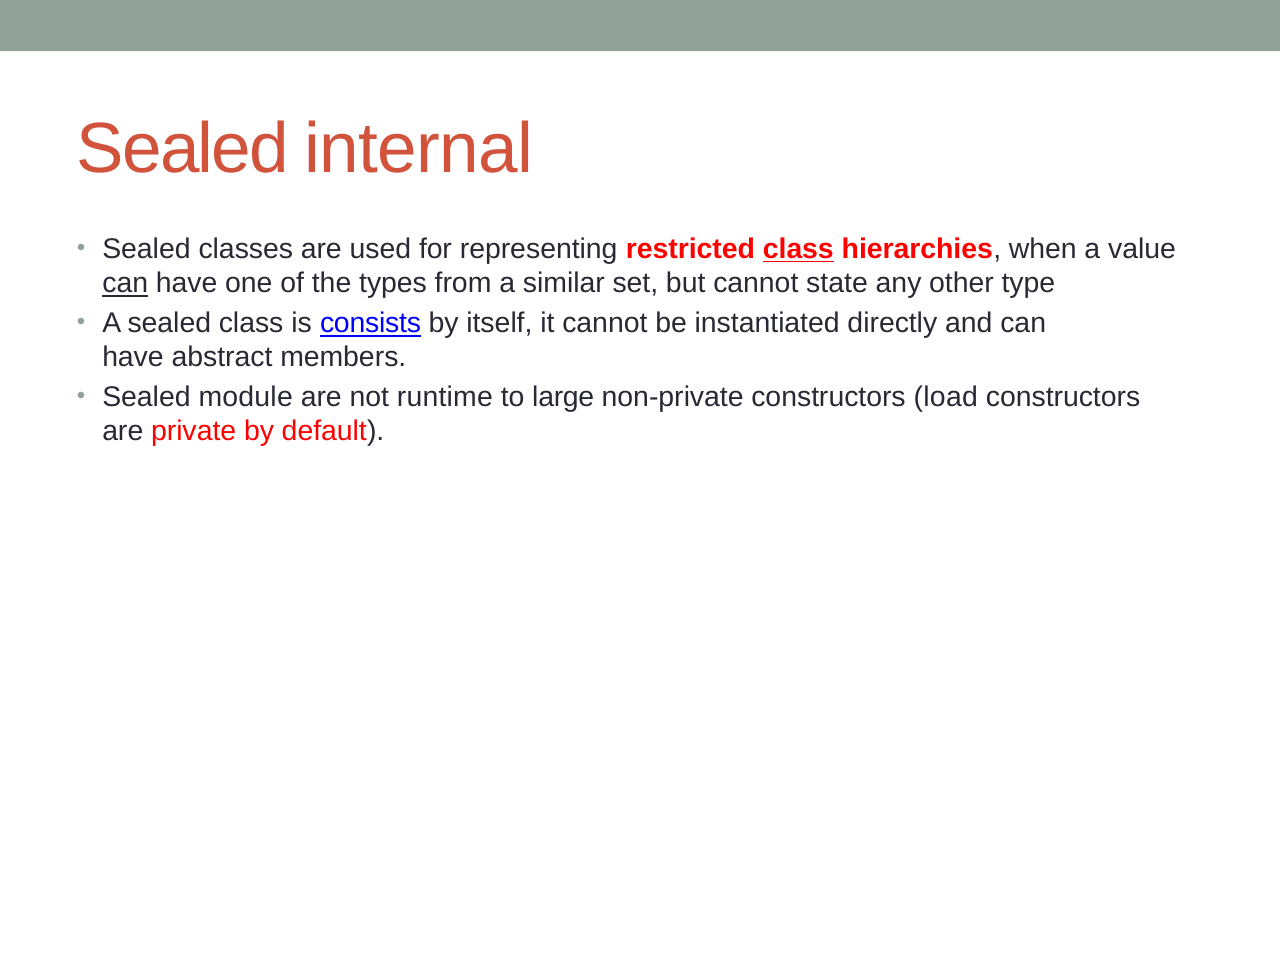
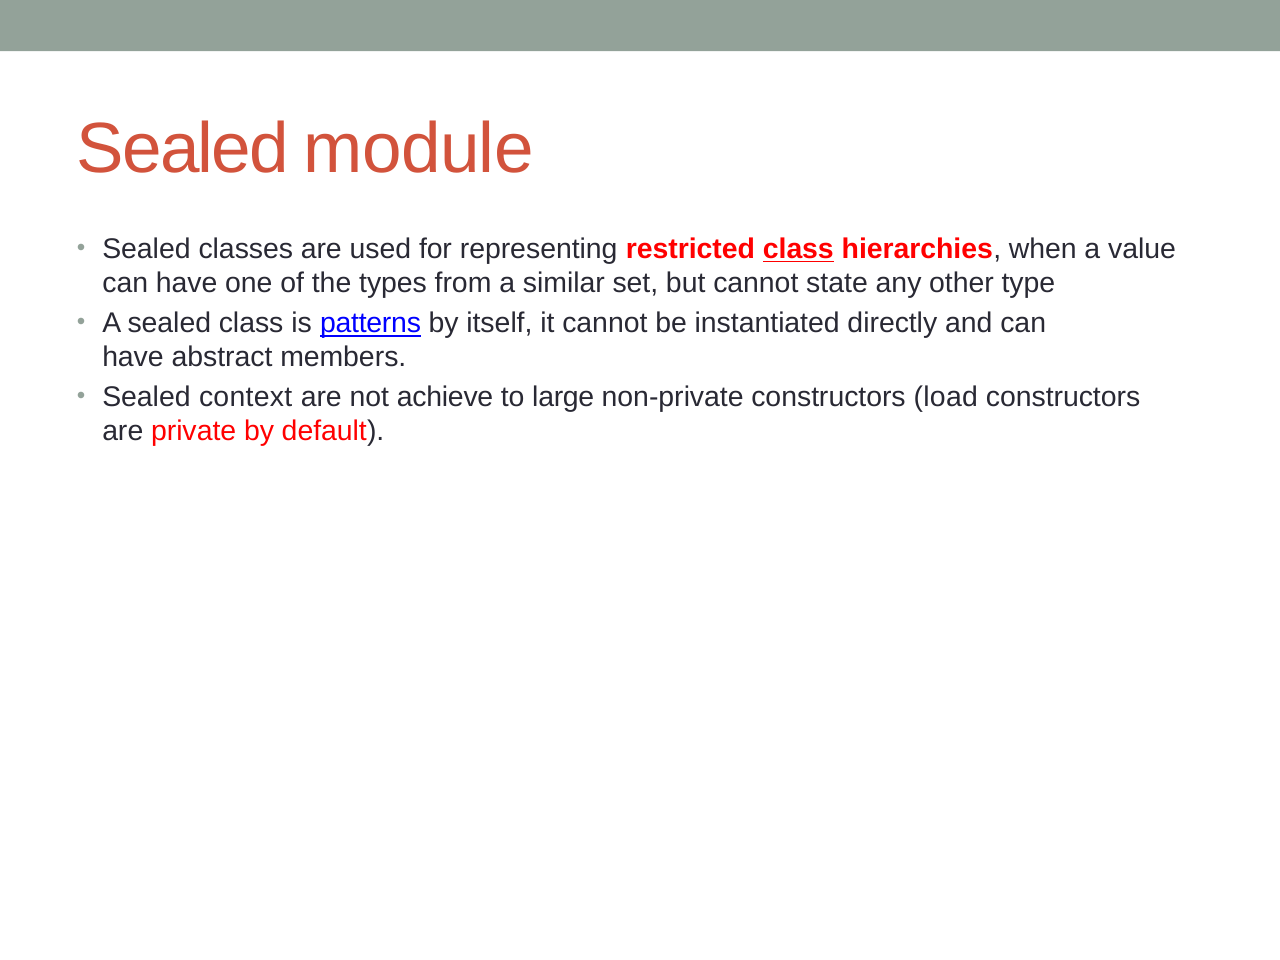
internal: internal -> module
can at (125, 283) underline: present -> none
consists: consists -> patterns
module: module -> context
runtime: runtime -> achieve
